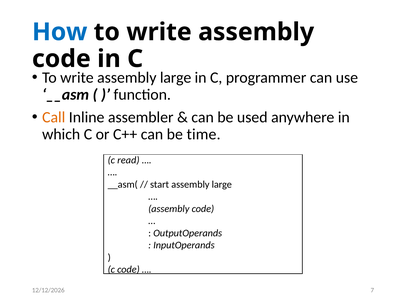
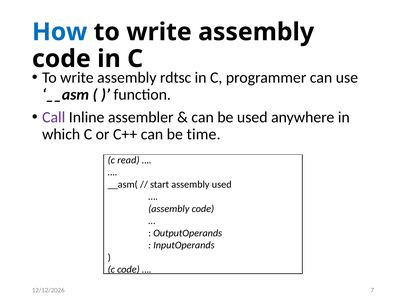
large at (176, 78): large -> rdtsc
Call colour: orange -> purple
start assembly large: large -> used
